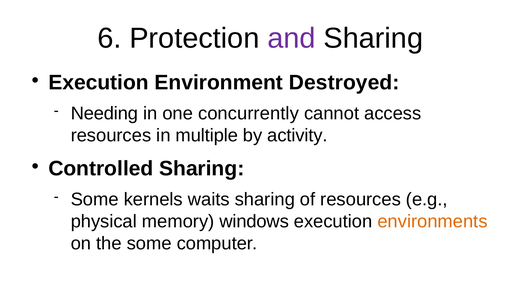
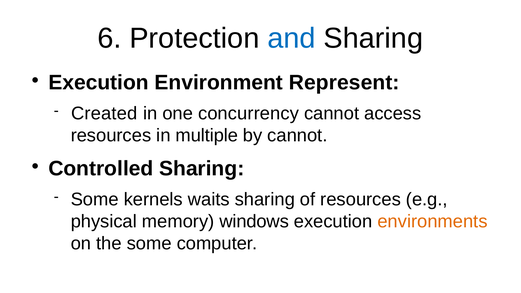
and colour: purple -> blue
Destroyed: Destroyed -> Represent
Needing: Needing -> Created
concurrently: concurrently -> concurrency
by activity: activity -> cannot
